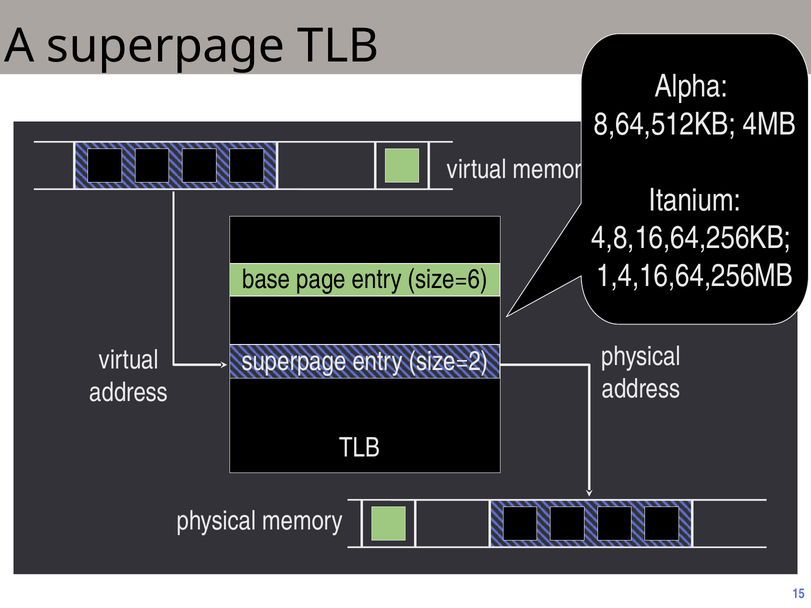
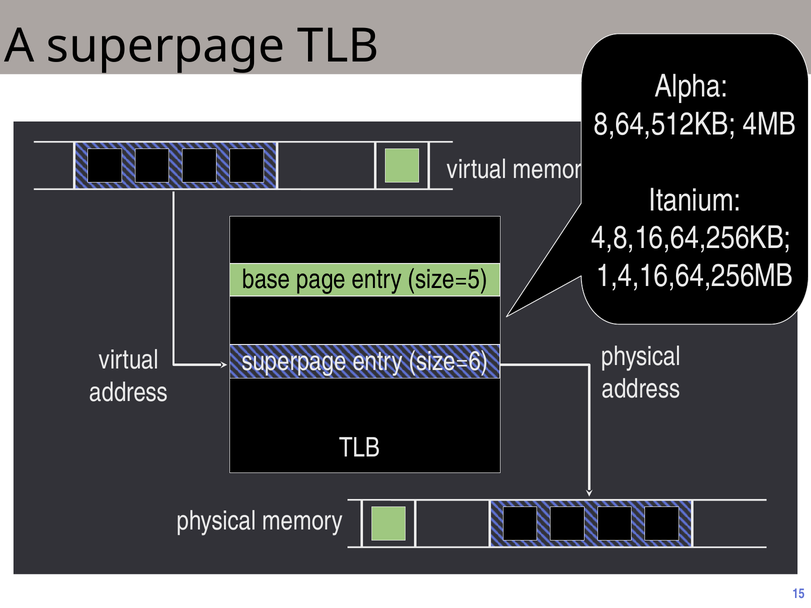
size=6: size=6 -> size=5
size=2: size=2 -> size=6
